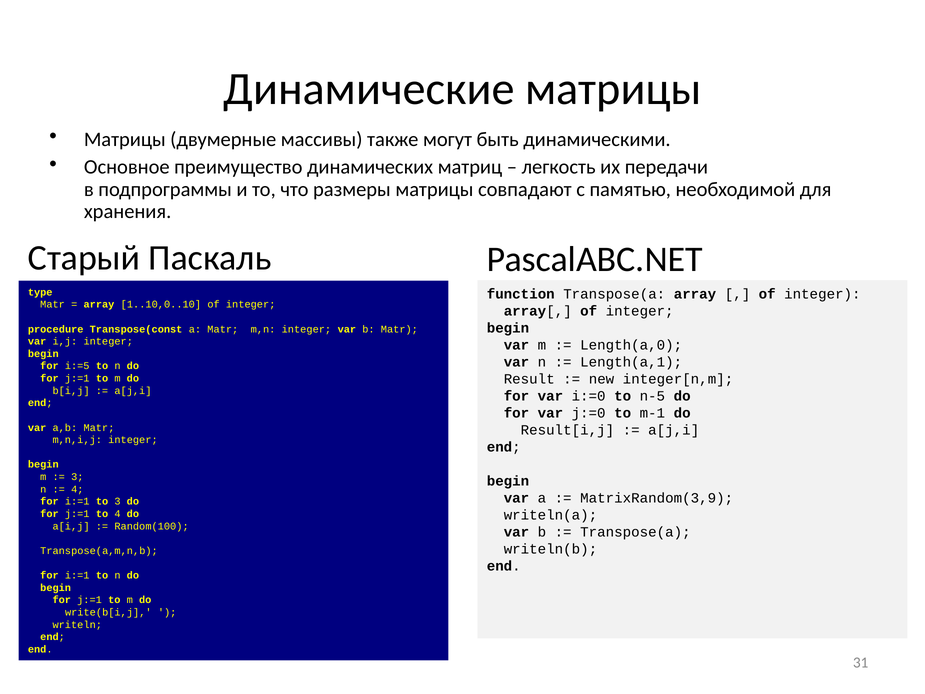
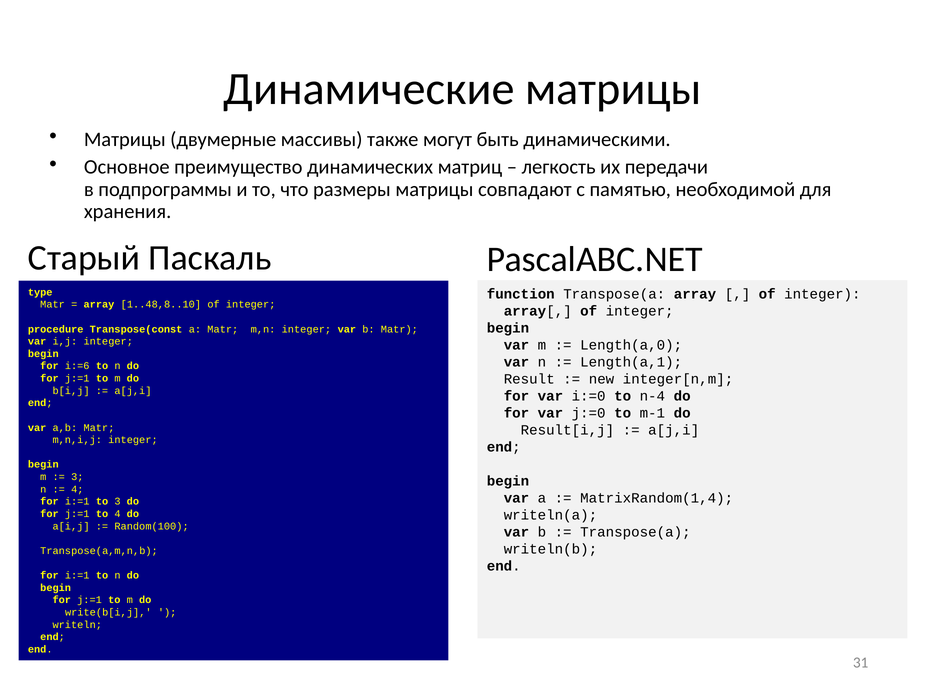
1..10,0..10: 1..10,0..10 -> 1..48,8..10
i:=5: i:=5 -> i:=6
n-5: n-5 -> n-4
MatrixRandom(3,9: MatrixRandom(3,9 -> MatrixRandom(1,4
